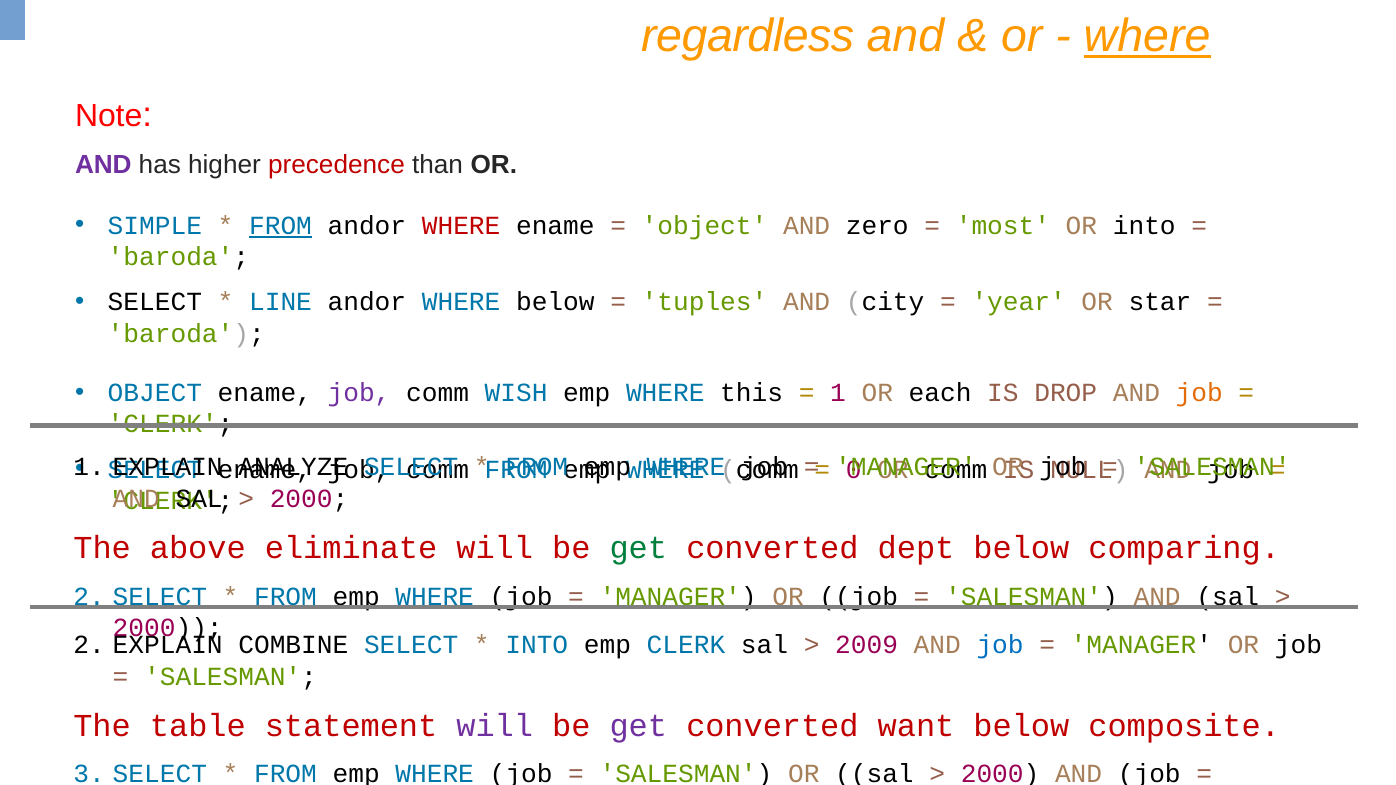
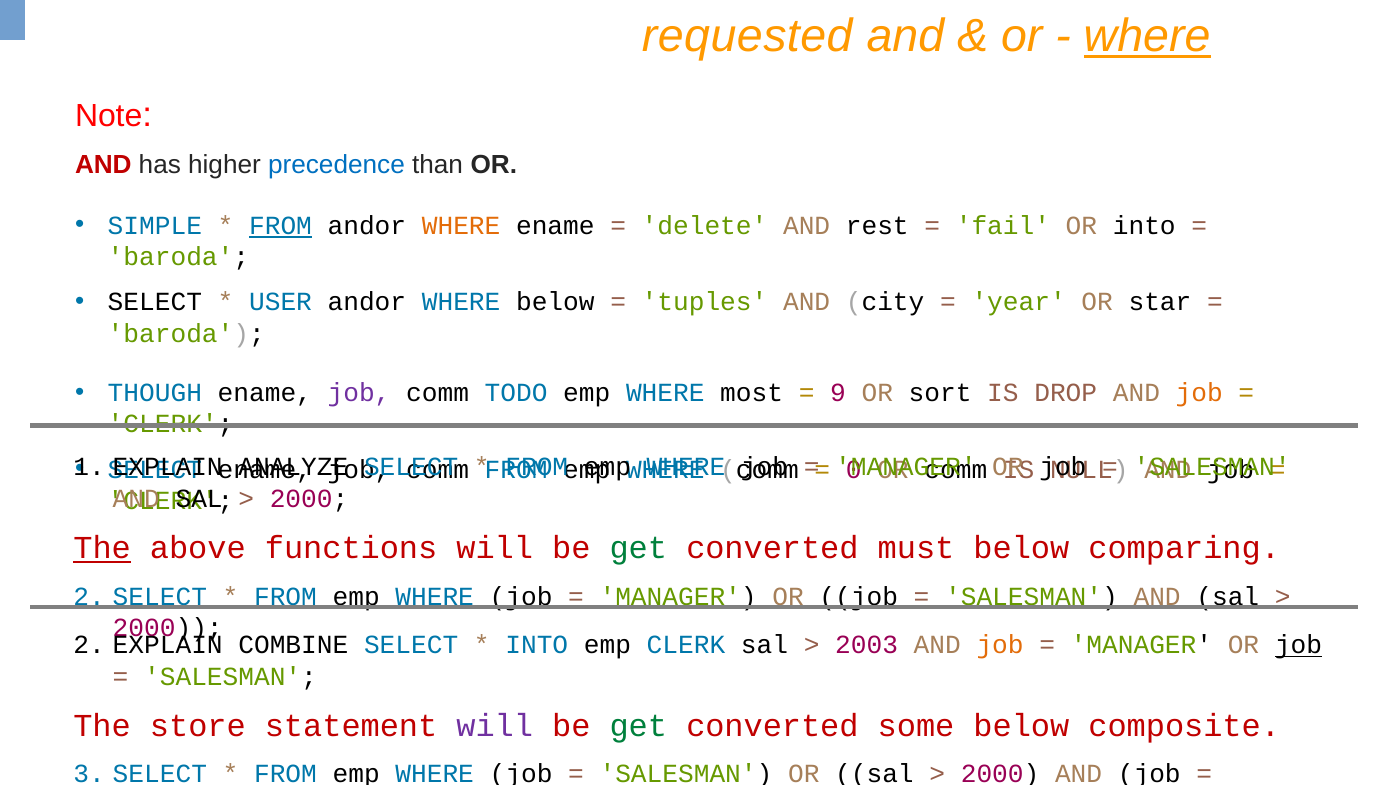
regardless: regardless -> requested
AND at (103, 165) colour: purple -> red
precedence colour: red -> blue
WHERE at (461, 226) colour: red -> orange
object at (705, 226): object -> delete
zero: zero -> rest
most: most -> fail
LINE: LINE -> USER
OBJECT at (155, 393): OBJECT -> THOUGH
WISH: WISH -> TODO
this: this -> most
1 at (838, 393): 1 -> 9
each: each -> sort
The at (102, 548) underline: none -> present
eliminate: eliminate -> functions
dept: dept -> must
2009: 2009 -> 2003
job at (1000, 645) colour: blue -> orange
job at (1298, 645) underline: none -> present
table: table -> store
get at (638, 726) colour: purple -> green
want: want -> some
